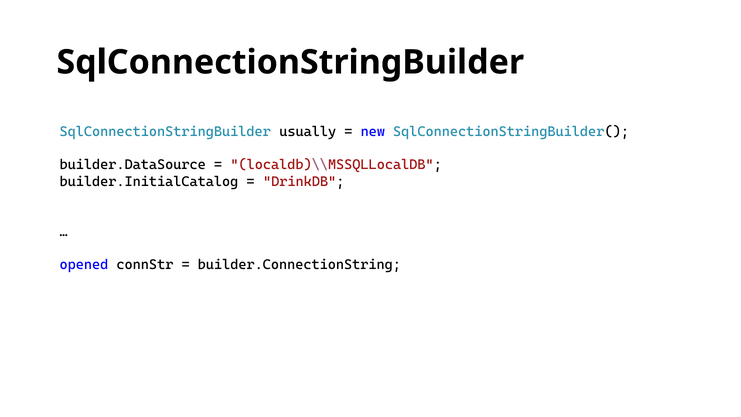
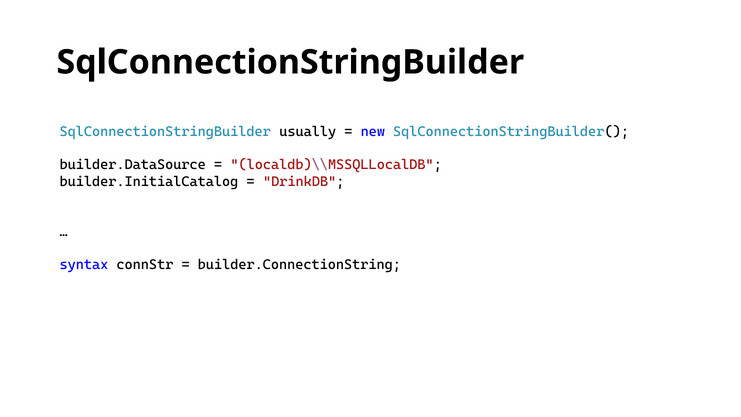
opened: opened -> syntax
